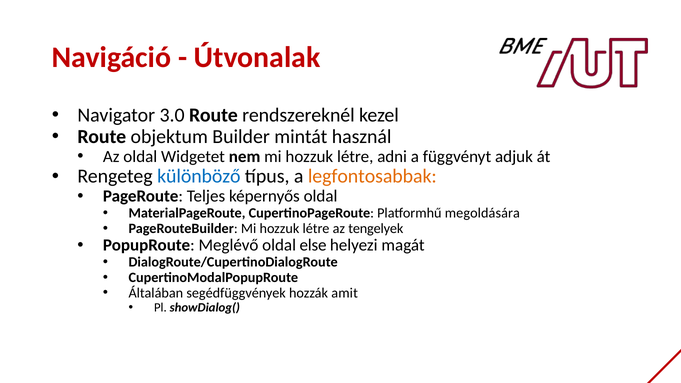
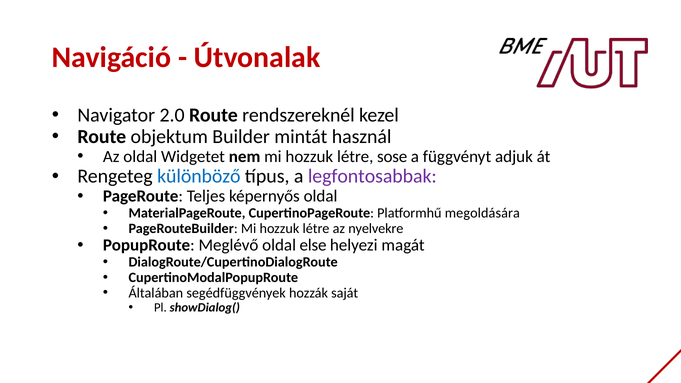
3.0: 3.0 -> 2.0
adni: adni -> sose
legfontosabbak colour: orange -> purple
tengelyek: tengelyek -> nyelvekre
amit: amit -> saját
